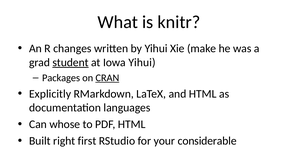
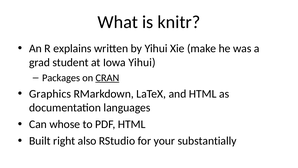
changes: changes -> explains
student underline: present -> none
Explicitly: Explicitly -> Graphics
first: first -> also
considerable: considerable -> substantially
